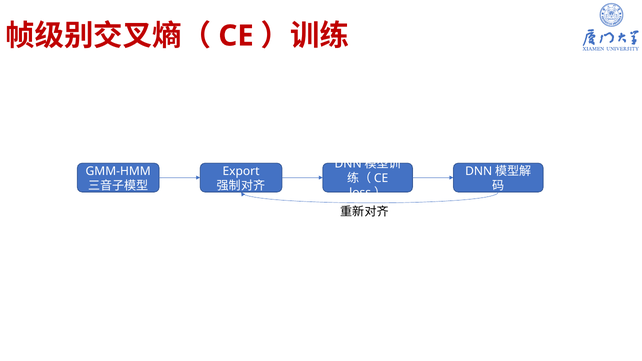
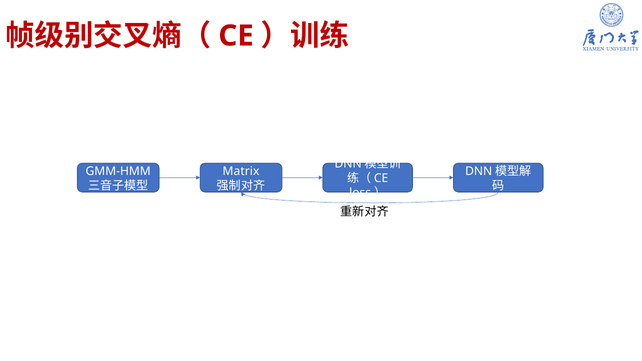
Export: Export -> Matrix
